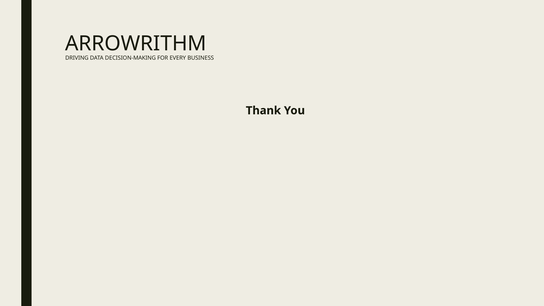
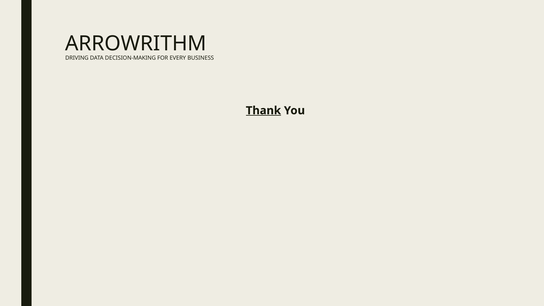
Thank underline: none -> present
